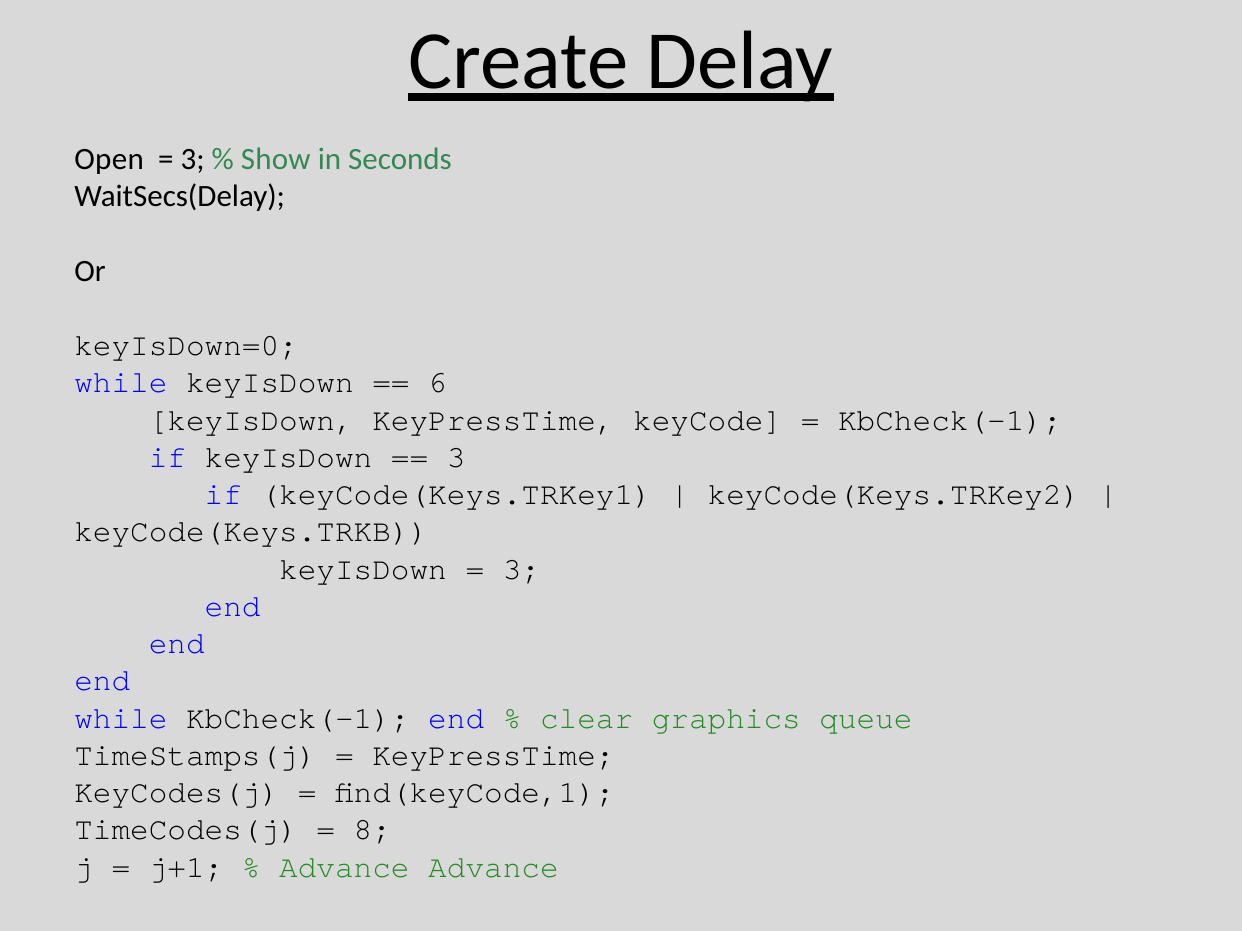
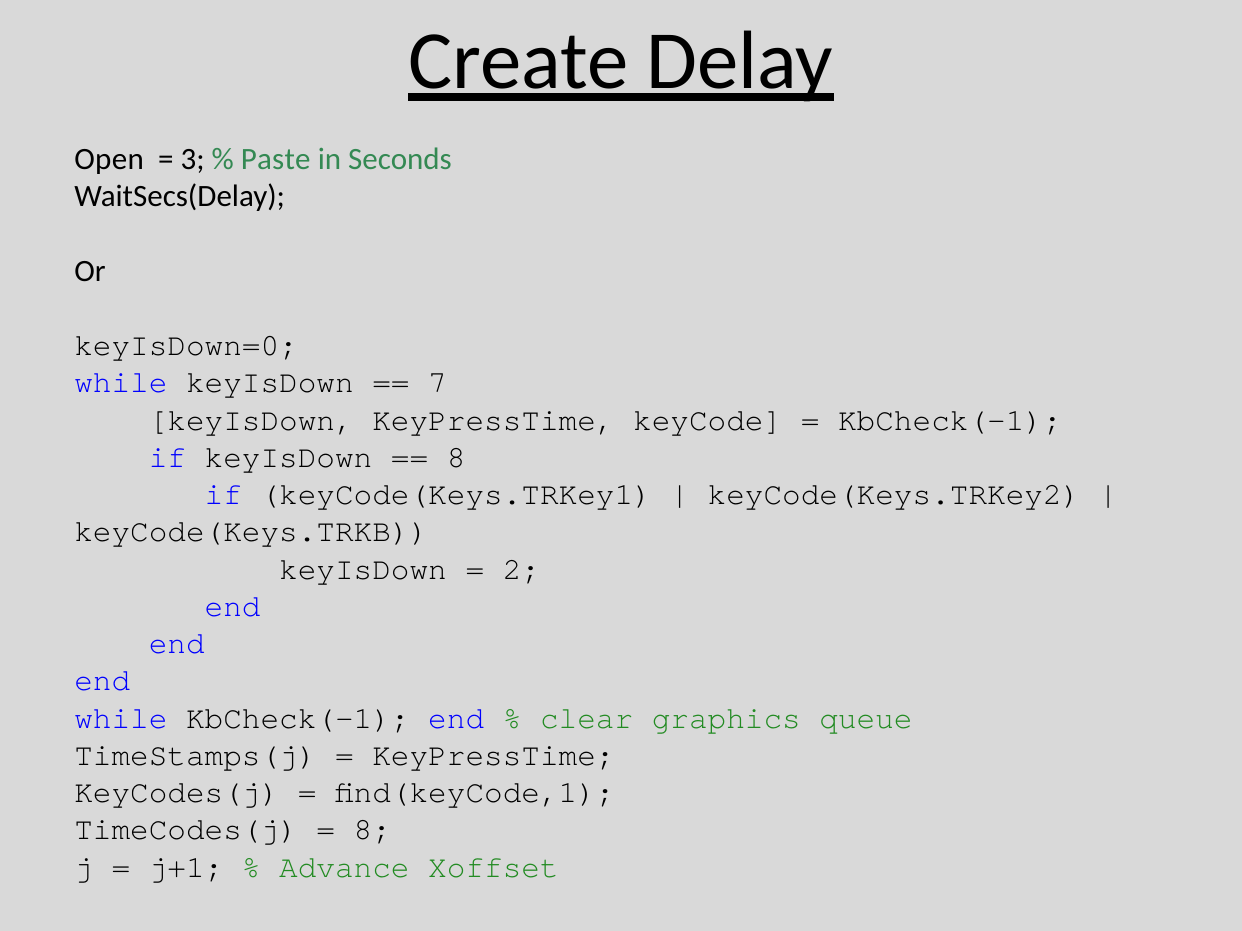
Show: Show -> Paste
6: 6 -> 7
3 at (456, 457): 3 -> 8
3 at (521, 569): 3 -> 2
Advance Advance: Advance -> Xoffset
